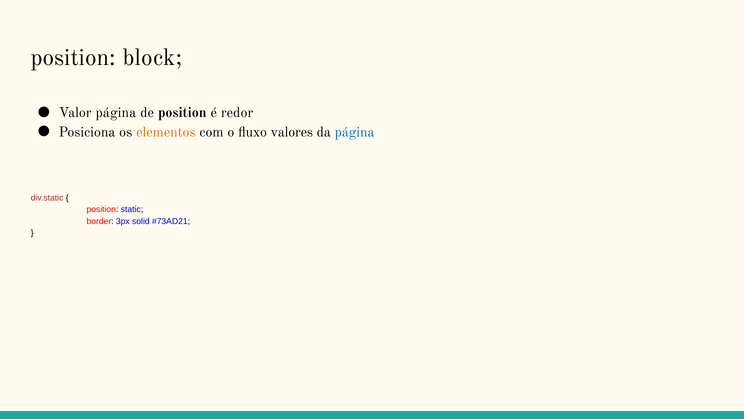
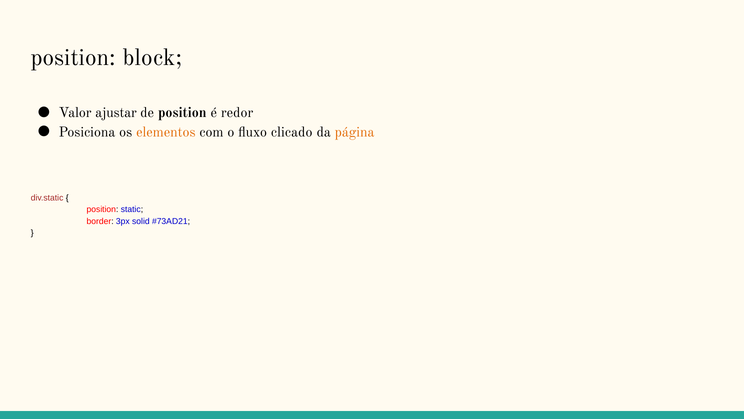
Valor página: página -> ajustar
valores: valores -> clicado
página at (355, 132) colour: blue -> orange
